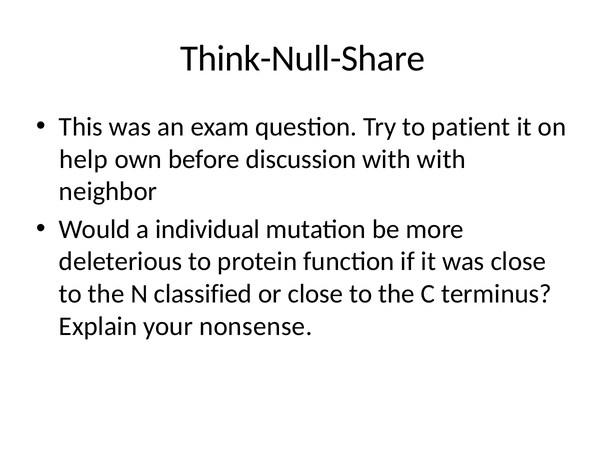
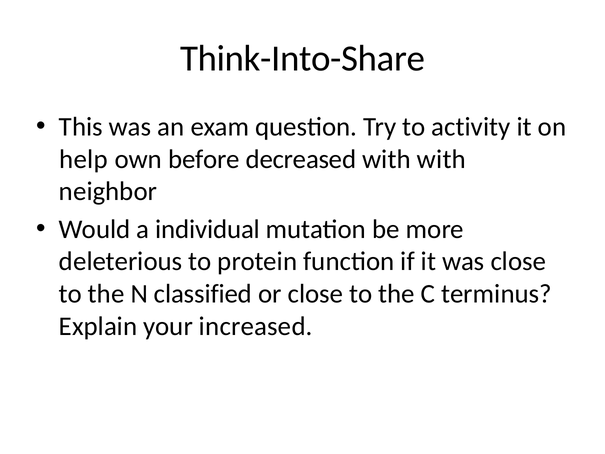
Think-Null-Share: Think-Null-Share -> Think-Into-Share
patient: patient -> activity
discussion: discussion -> decreased
nonsense: nonsense -> increased
